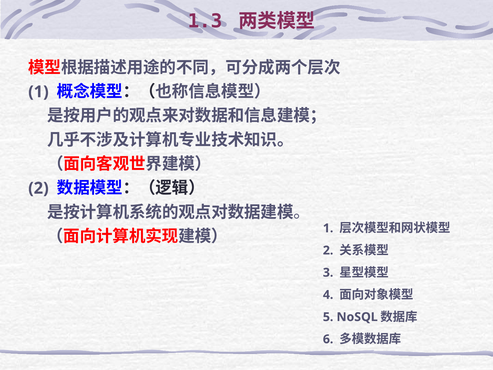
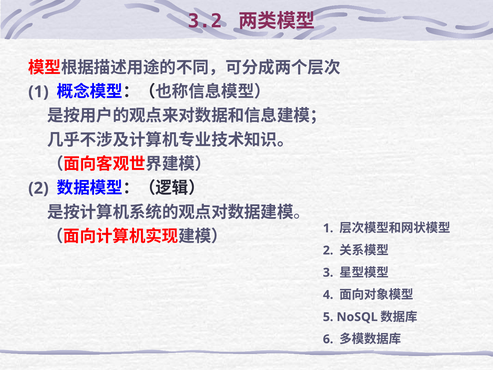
1.3: 1.3 -> 3.2
